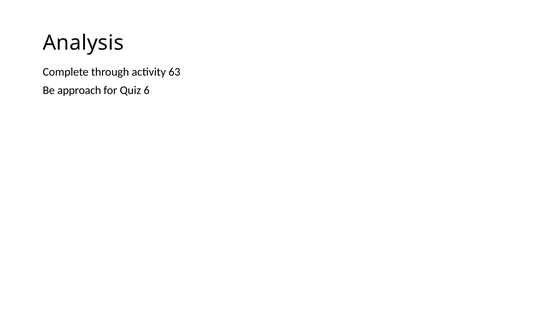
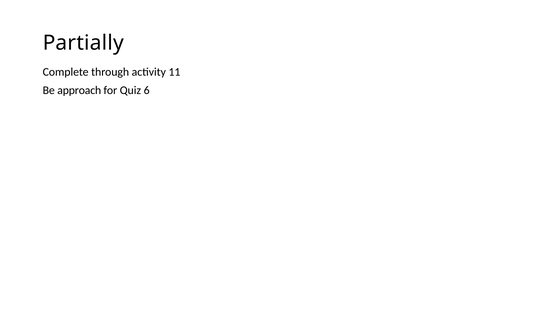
Analysis: Analysis -> Partially
63: 63 -> 11
